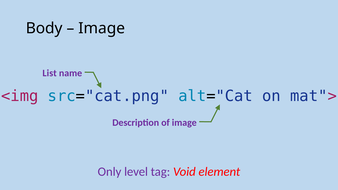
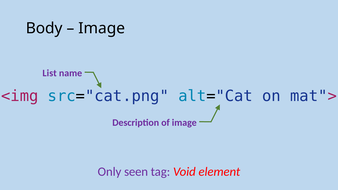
level: level -> seen
